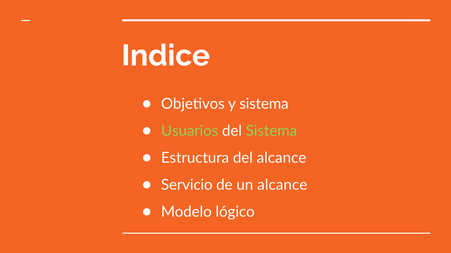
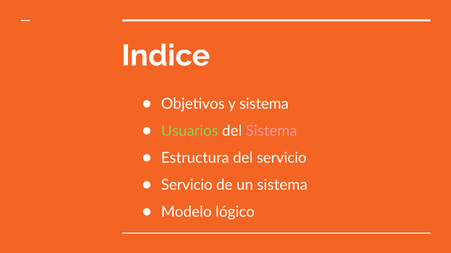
Sistema at (271, 131) colour: light green -> pink
del alcance: alcance -> servicio
un alcance: alcance -> sistema
